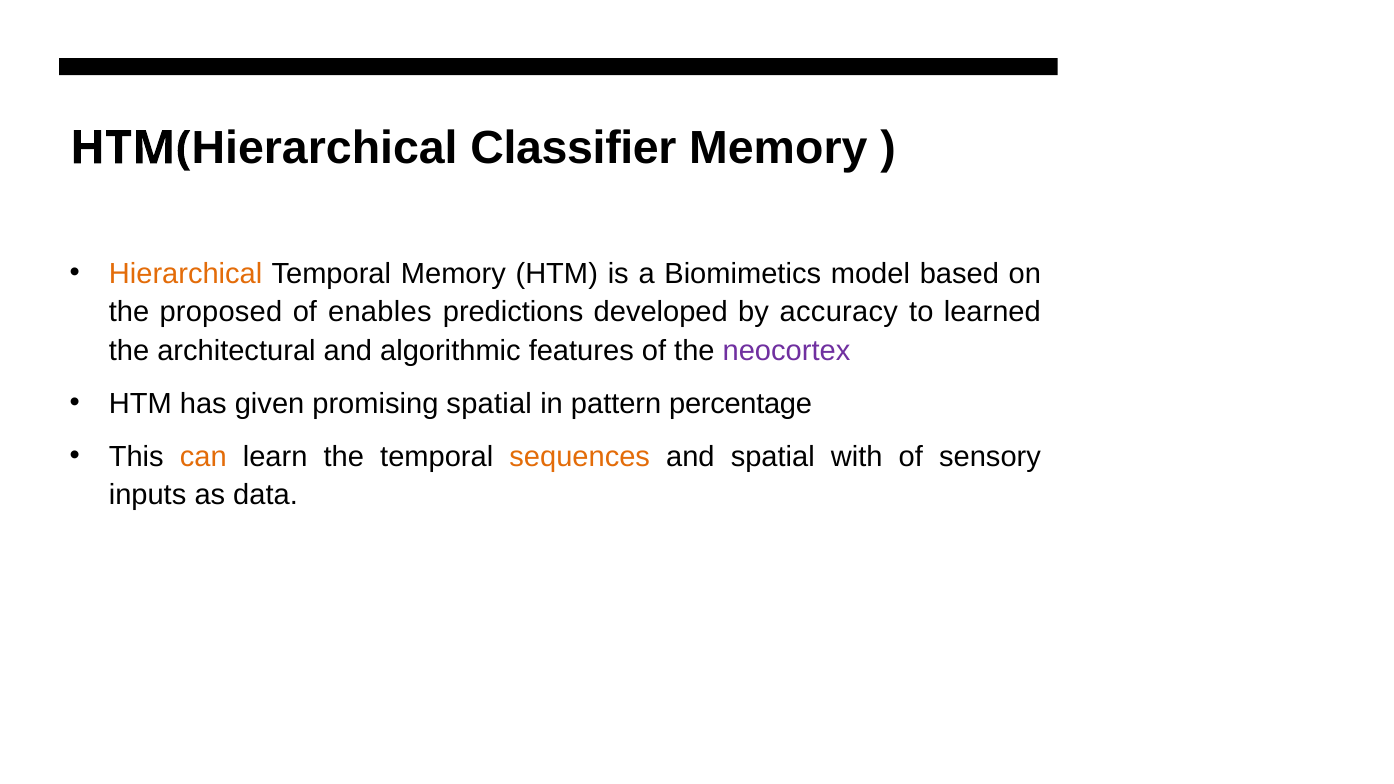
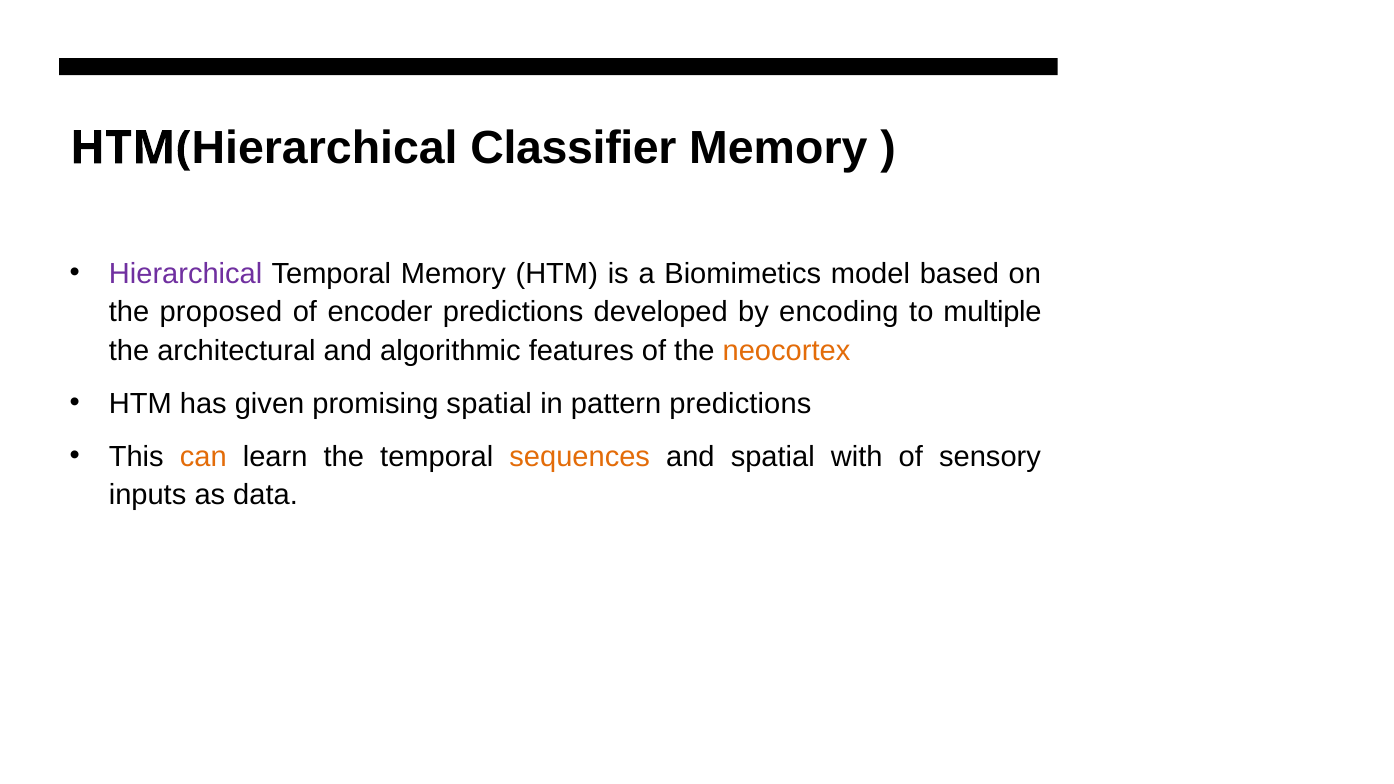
Hierarchical at (186, 274) colour: orange -> purple
enables: enables -> encoder
accuracy: accuracy -> encoding
learned: learned -> multiple
neocortex colour: purple -> orange
pattern percentage: percentage -> predictions
